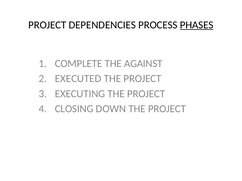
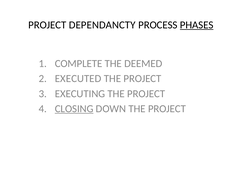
DEPENDENCIES: DEPENDENCIES -> DEPENDANCTY
AGAINST: AGAINST -> DEEMED
CLOSING underline: none -> present
